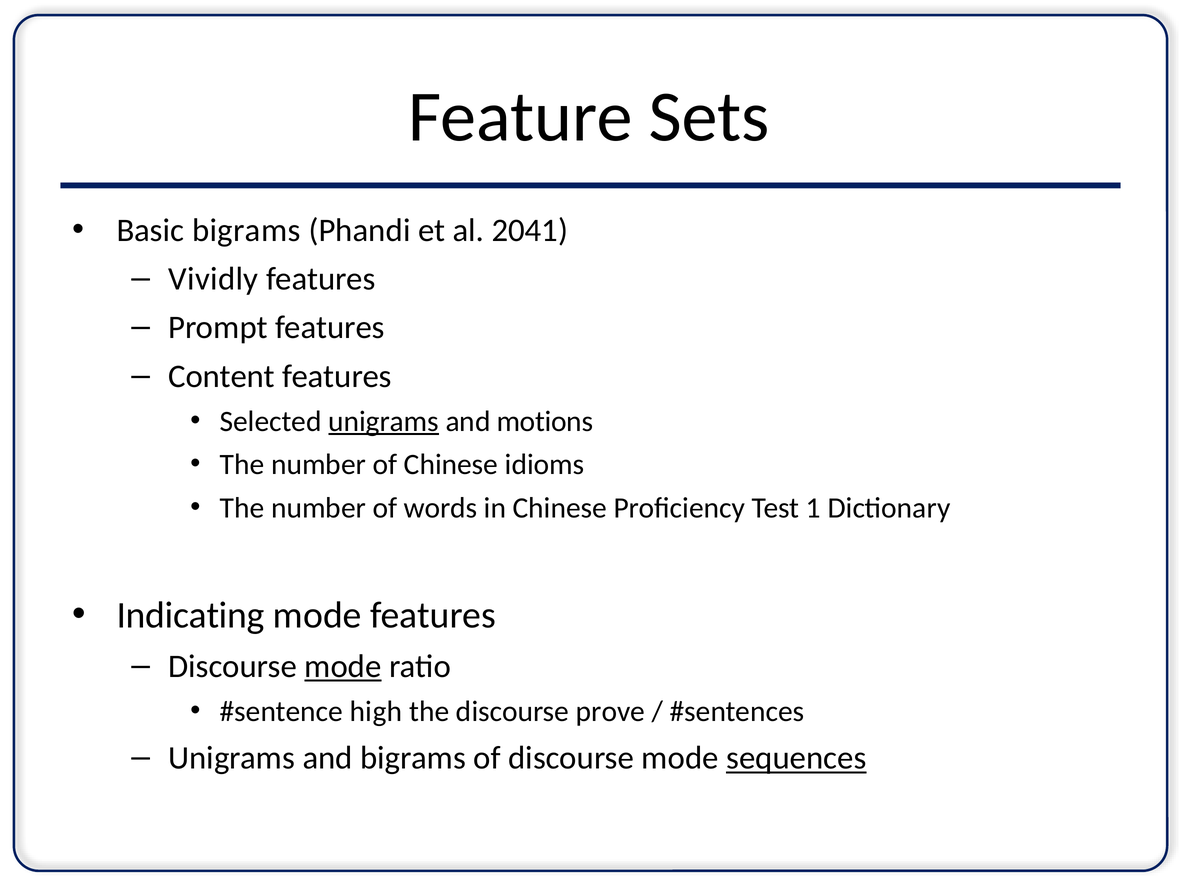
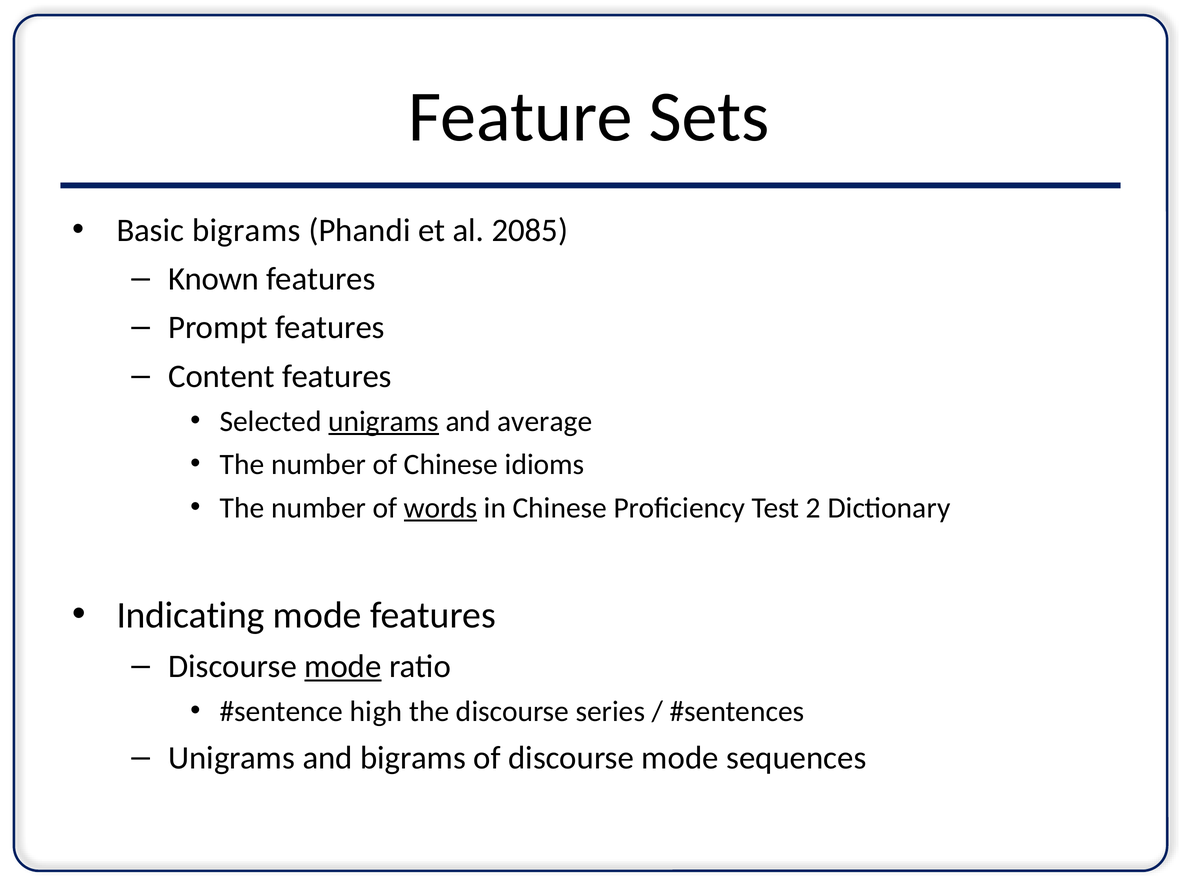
2041: 2041 -> 2085
Vividly: Vividly -> Known
motions: motions -> average
words underline: none -> present
1: 1 -> 2
prove: prove -> series
sequences underline: present -> none
